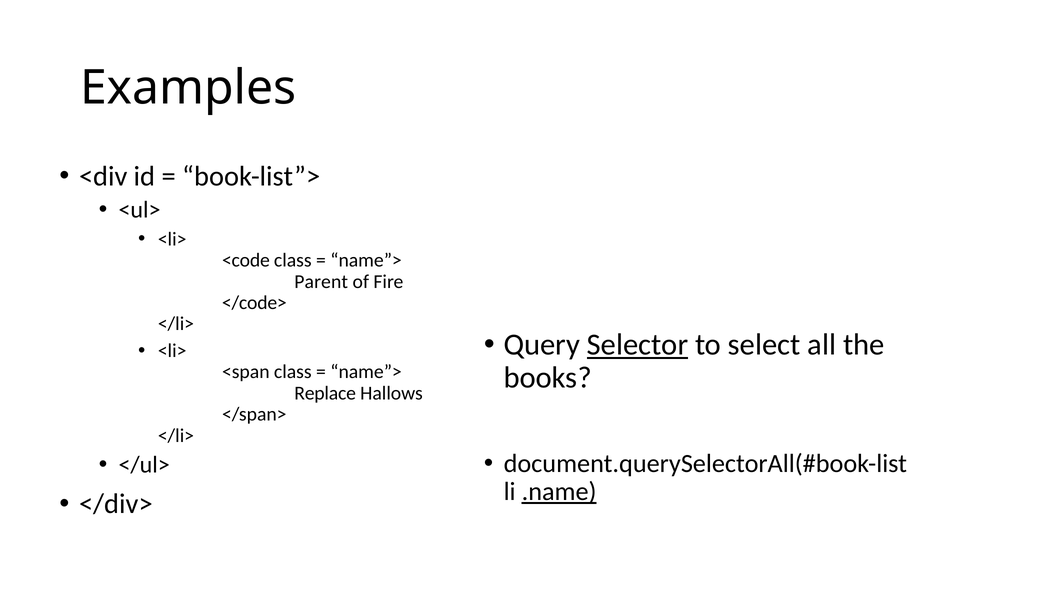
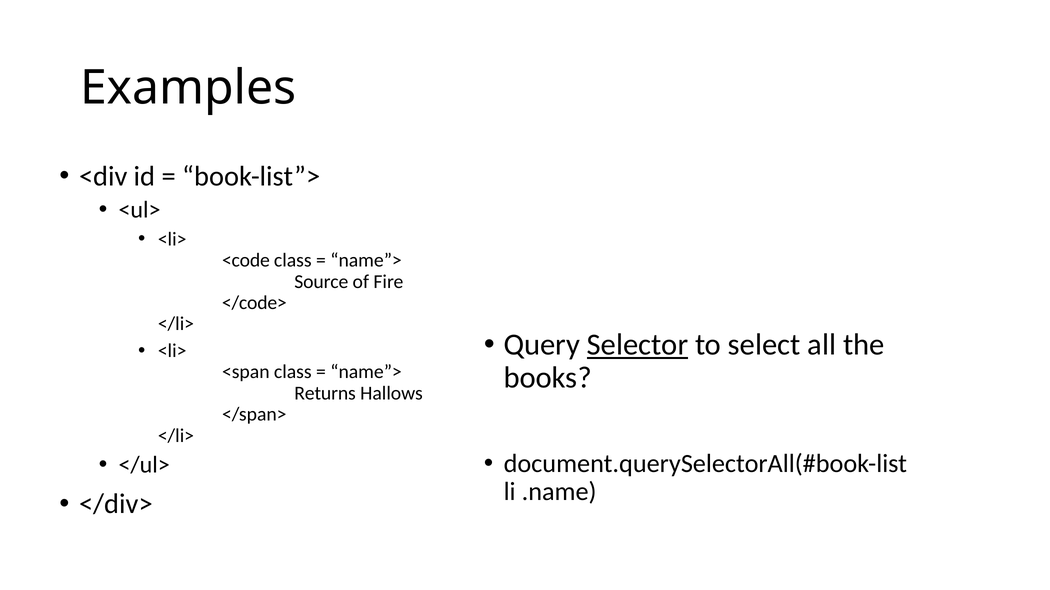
Parent: Parent -> Source
Replace: Replace -> Returns
.name underline: present -> none
